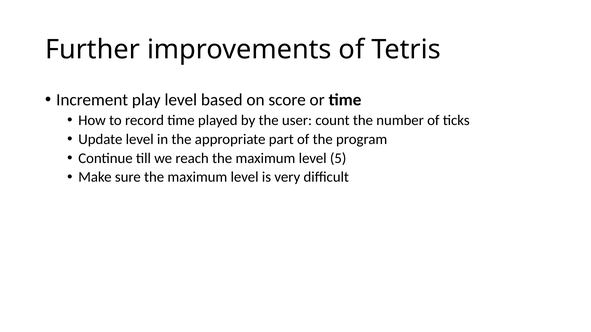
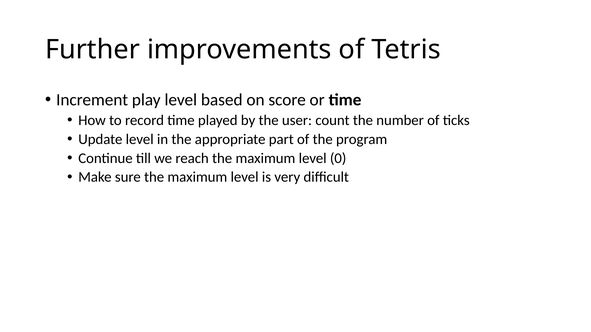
5: 5 -> 0
